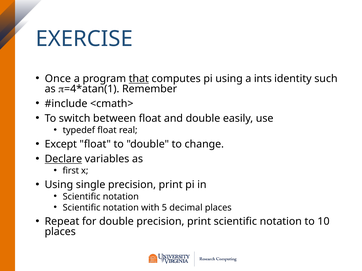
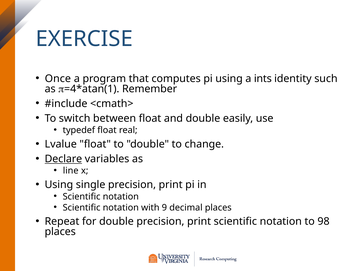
that underline: present -> none
Except: Except -> Lvalue
first: first -> line
5: 5 -> 9
10: 10 -> 98
